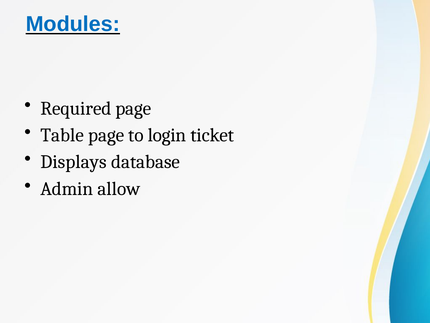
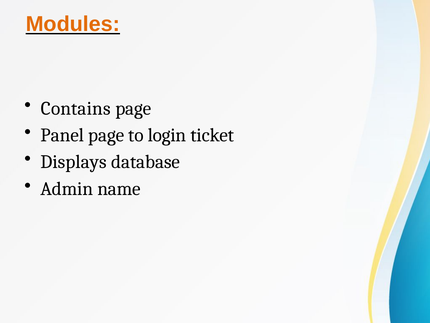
Modules colour: blue -> orange
Required: Required -> Contains
Table: Table -> Panel
allow: allow -> name
